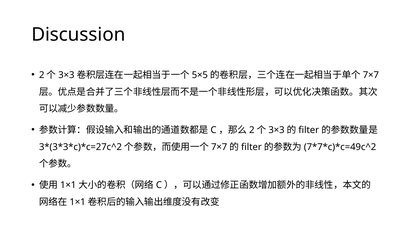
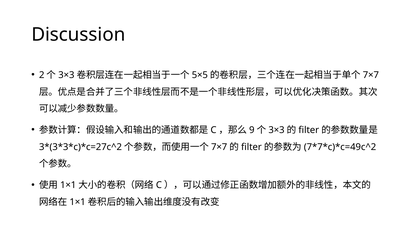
2 at (252, 130): 2 -> 9
